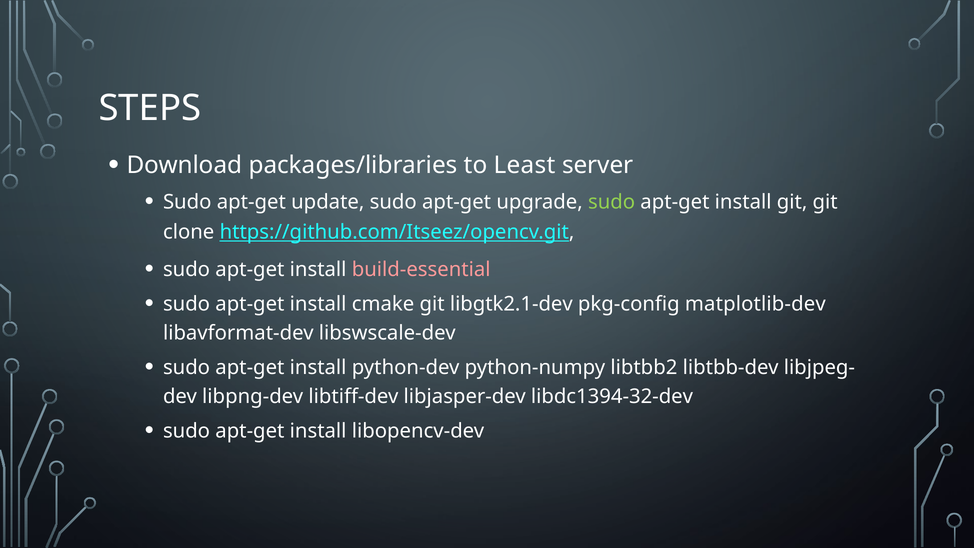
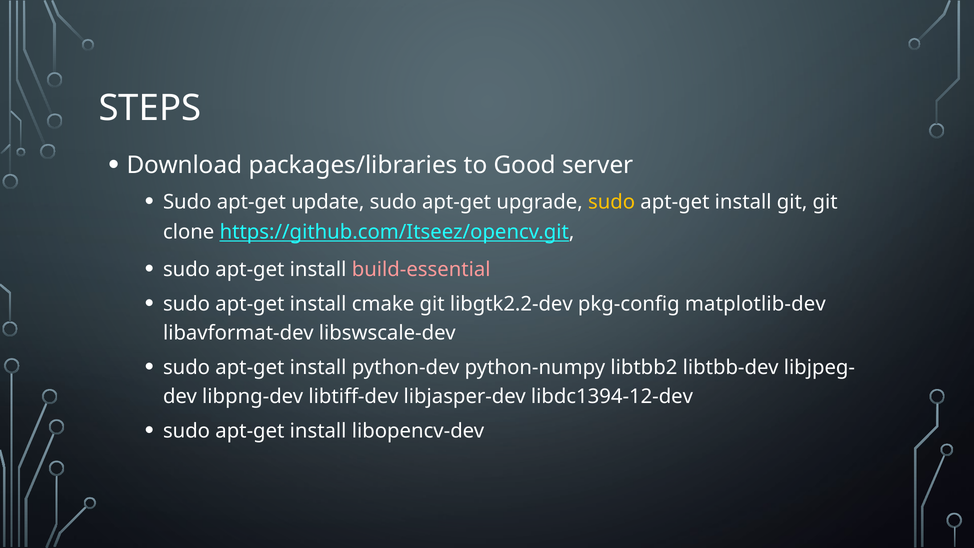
Least: Least -> Good
sudo at (612, 202) colour: light green -> yellow
libgtk2.1-dev: libgtk2.1-dev -> libgtk2.2-dev
libdc1394-32-dev: libdc1394-32-dev -> libdc1394-12-dev
